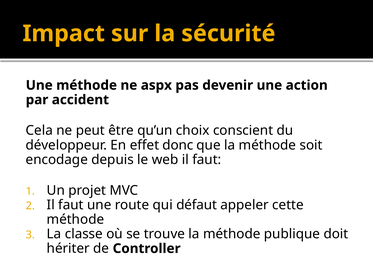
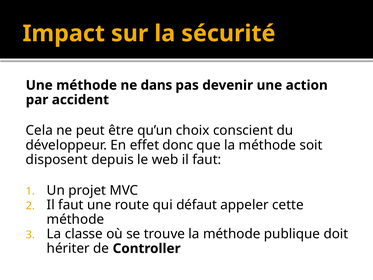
aspx: aspx -> dans
encodage: encodage -> disposent
